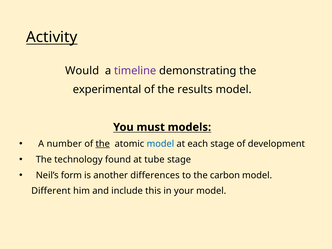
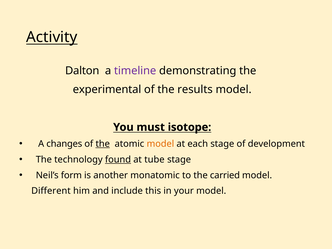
Would: Would -> Dalton
models: models -> isotope
number: number -> changes
model at (160, 144) colour: blue -> orange
found underline: none -> present
differences: differences -> monatomic
carbon: carbon -> carried
